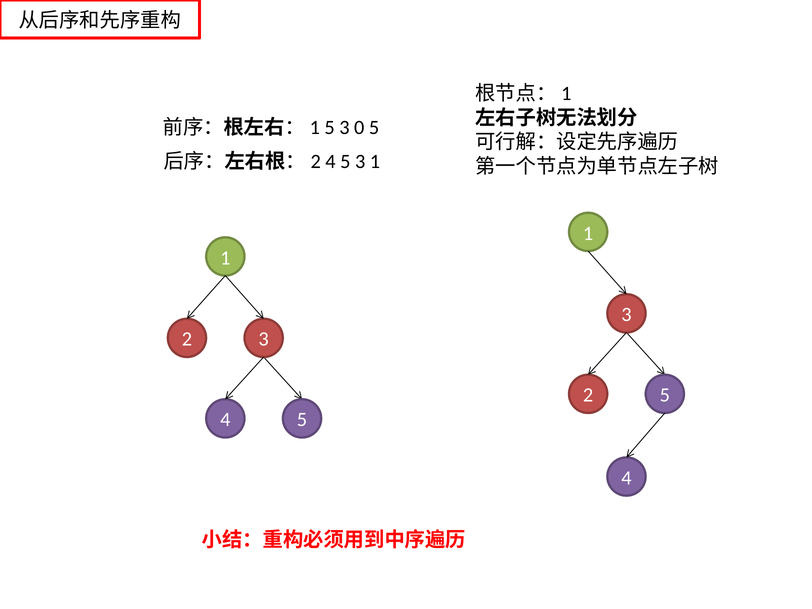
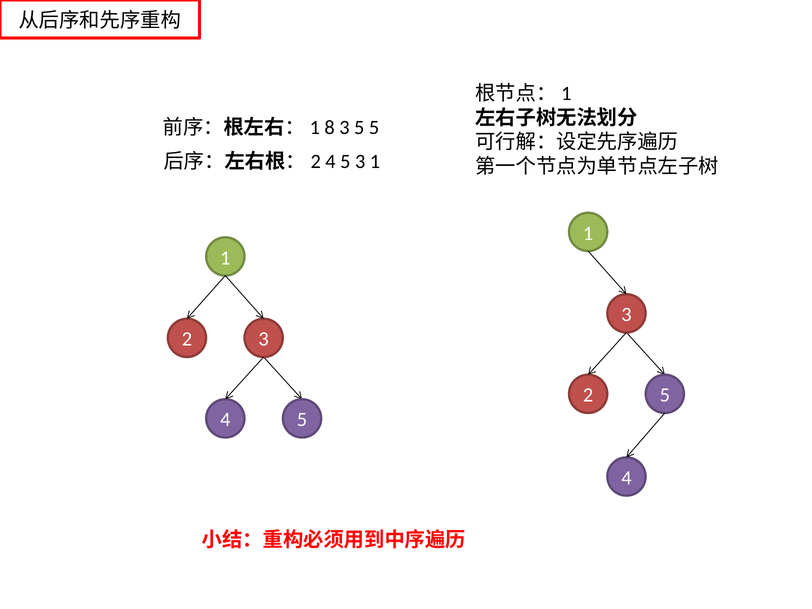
5 at (330, 127): 5 -> 8
3 0: 0 -> 5
